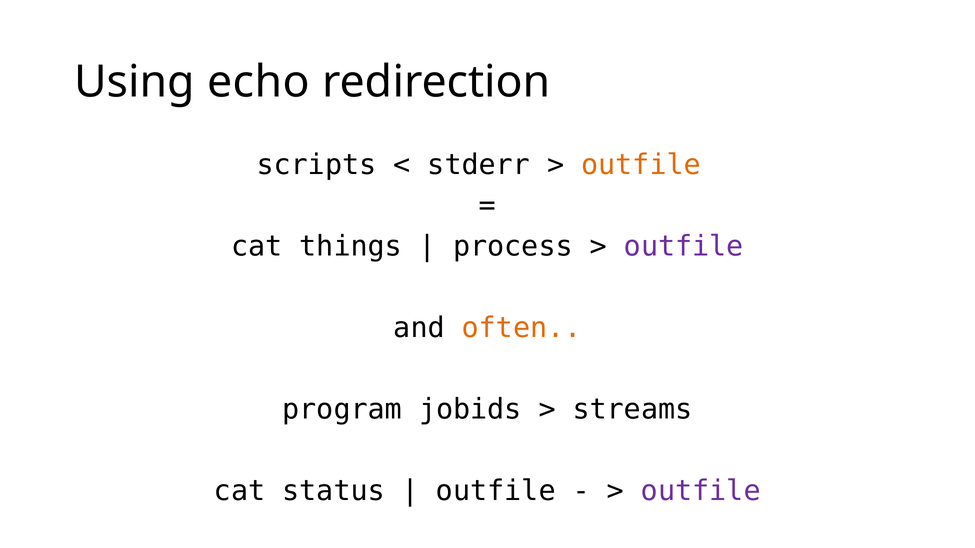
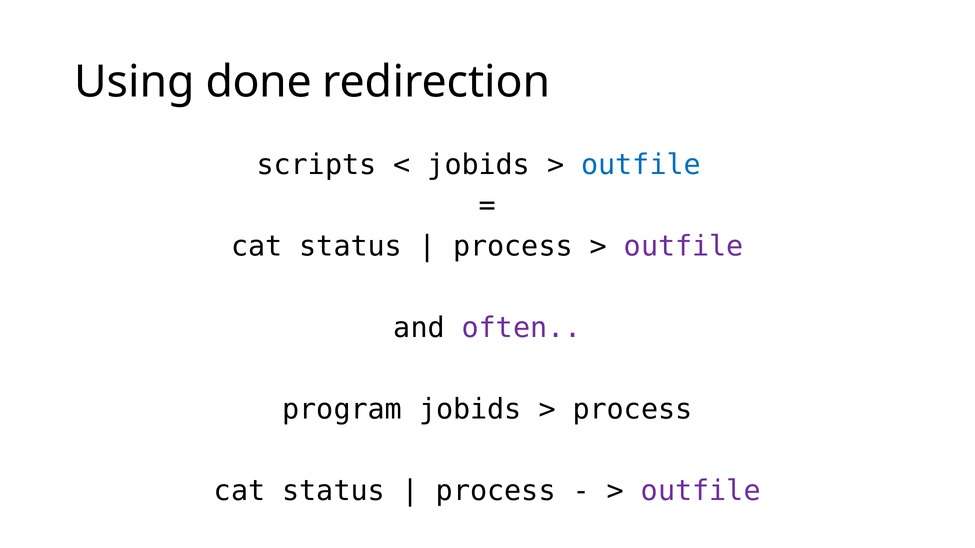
echo: echo -> done
stderr at (479, 165): stderr -> jobids
outfile at (641, 165) colour: orange -> blue
things at (351, 246): things -> status
often colour: orange -> purple
streams at (633, 410): streams -> process
outfile at (496, 491): outfile -> process
